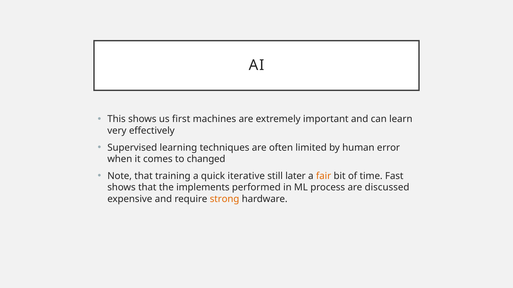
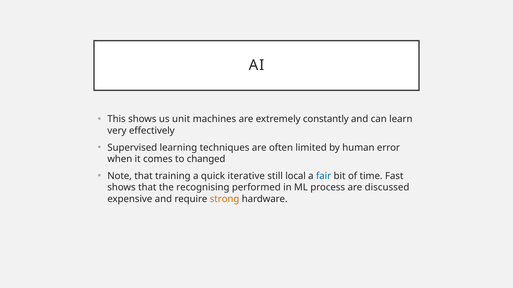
first: first -> unit
important: important -> constantly
later: later -> local
fair colour: orange -> blue
implements: implements -> recognising
